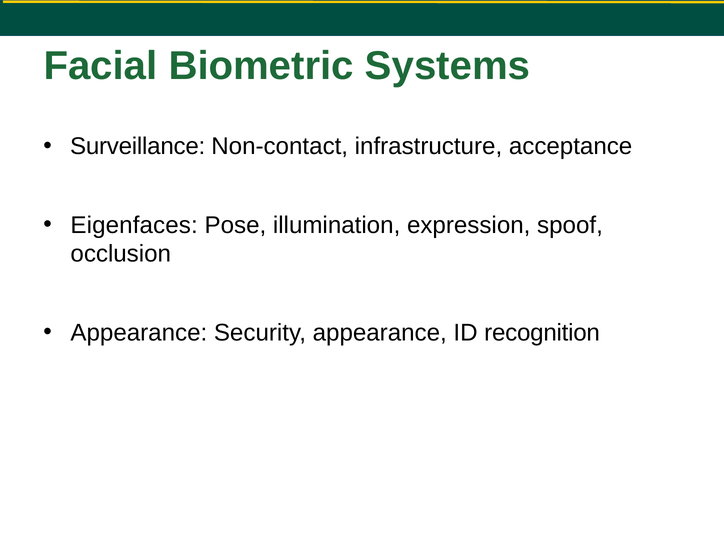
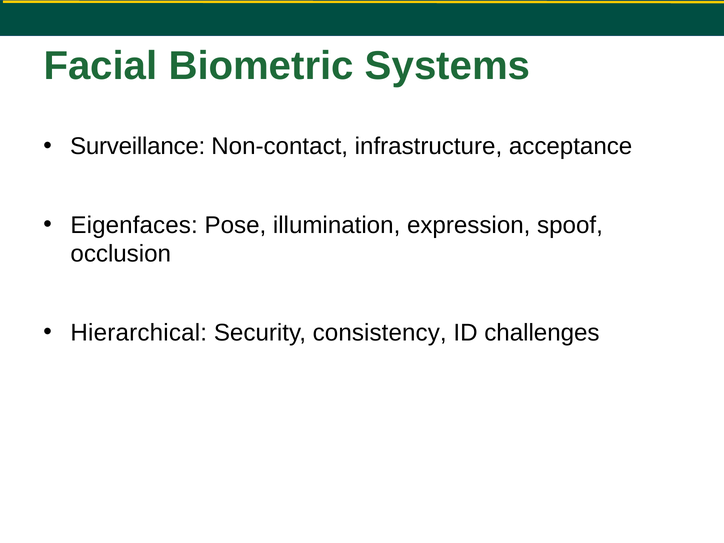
Appearance at (139, 333): Appearance -> Hierarchical
Security appearance: appearance -> consistency
recognition: recognition -> challenges
